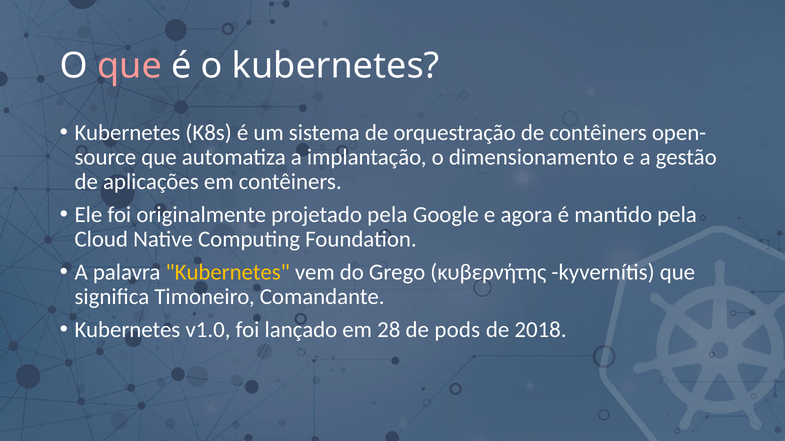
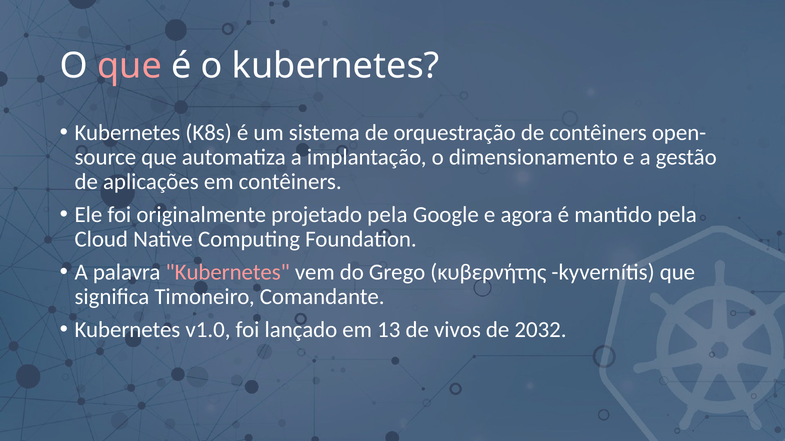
Kubernetes at (228, 272) colour: yellow -> pink
28: 28 -> 13
pods: pods -> vivos
2018: 2018 -> 2032
